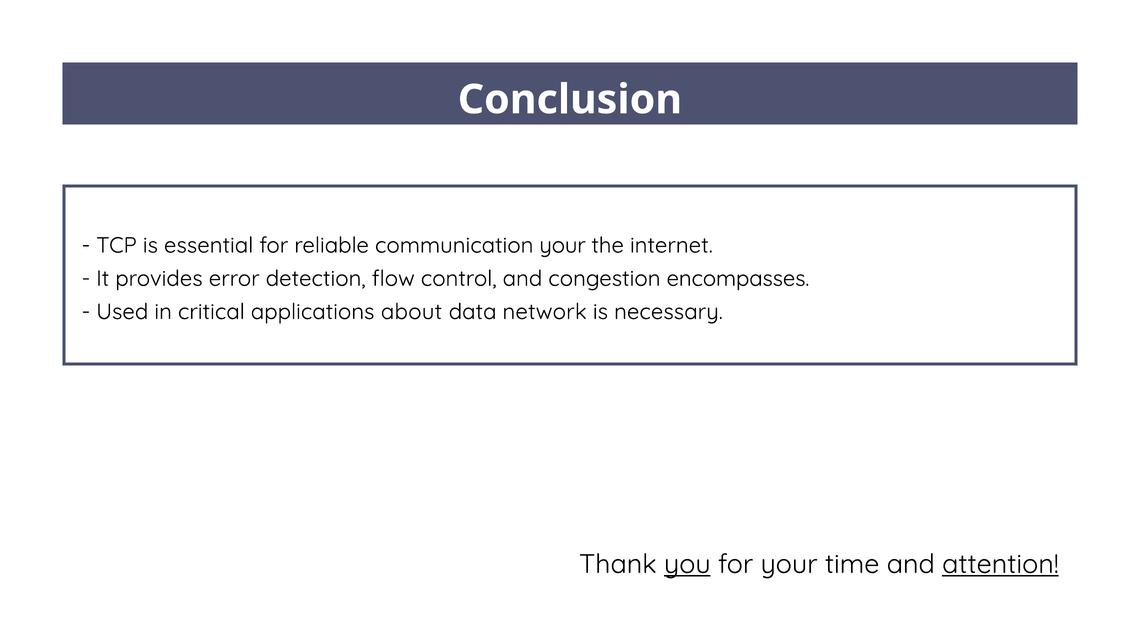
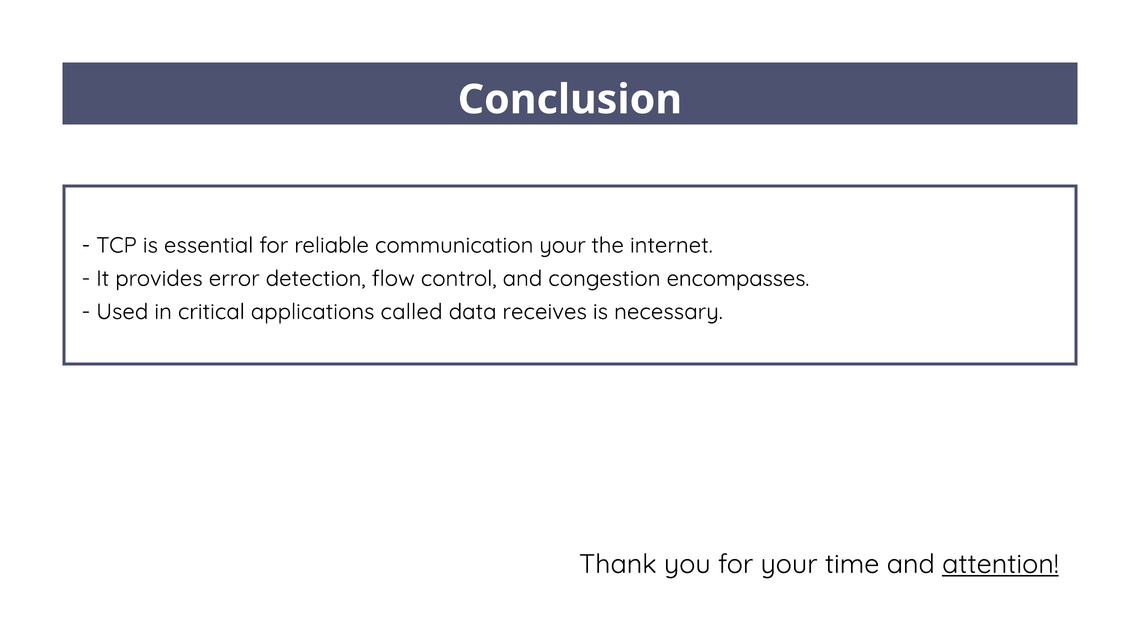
about: about -> called
network: network -> receives
you underline: present -> none
